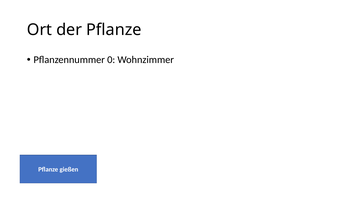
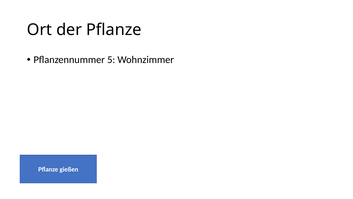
0: 0 -> 5
